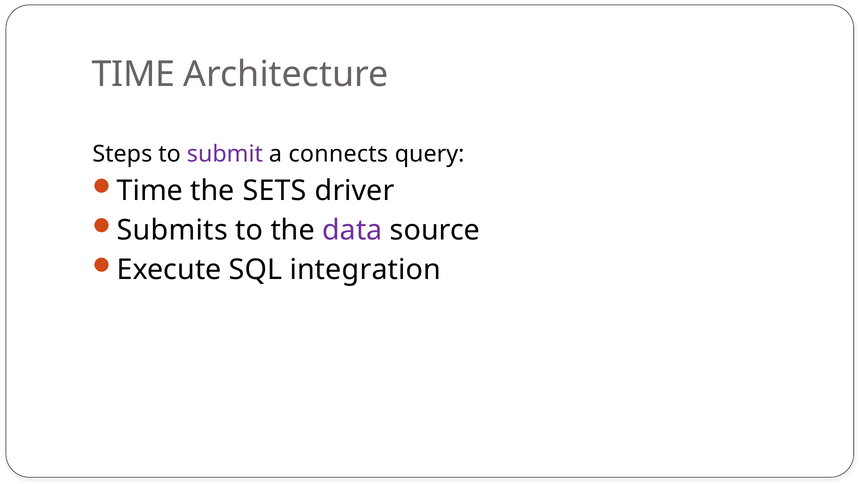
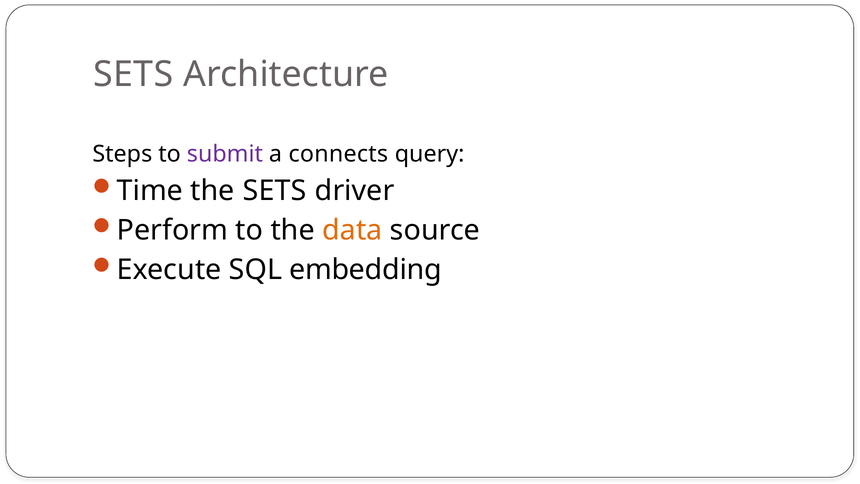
TIME at (134, 75): TIME -> SETS
Submits: Submits -> Perform
data colour: purple -> orange
integration: integration -> embedding
